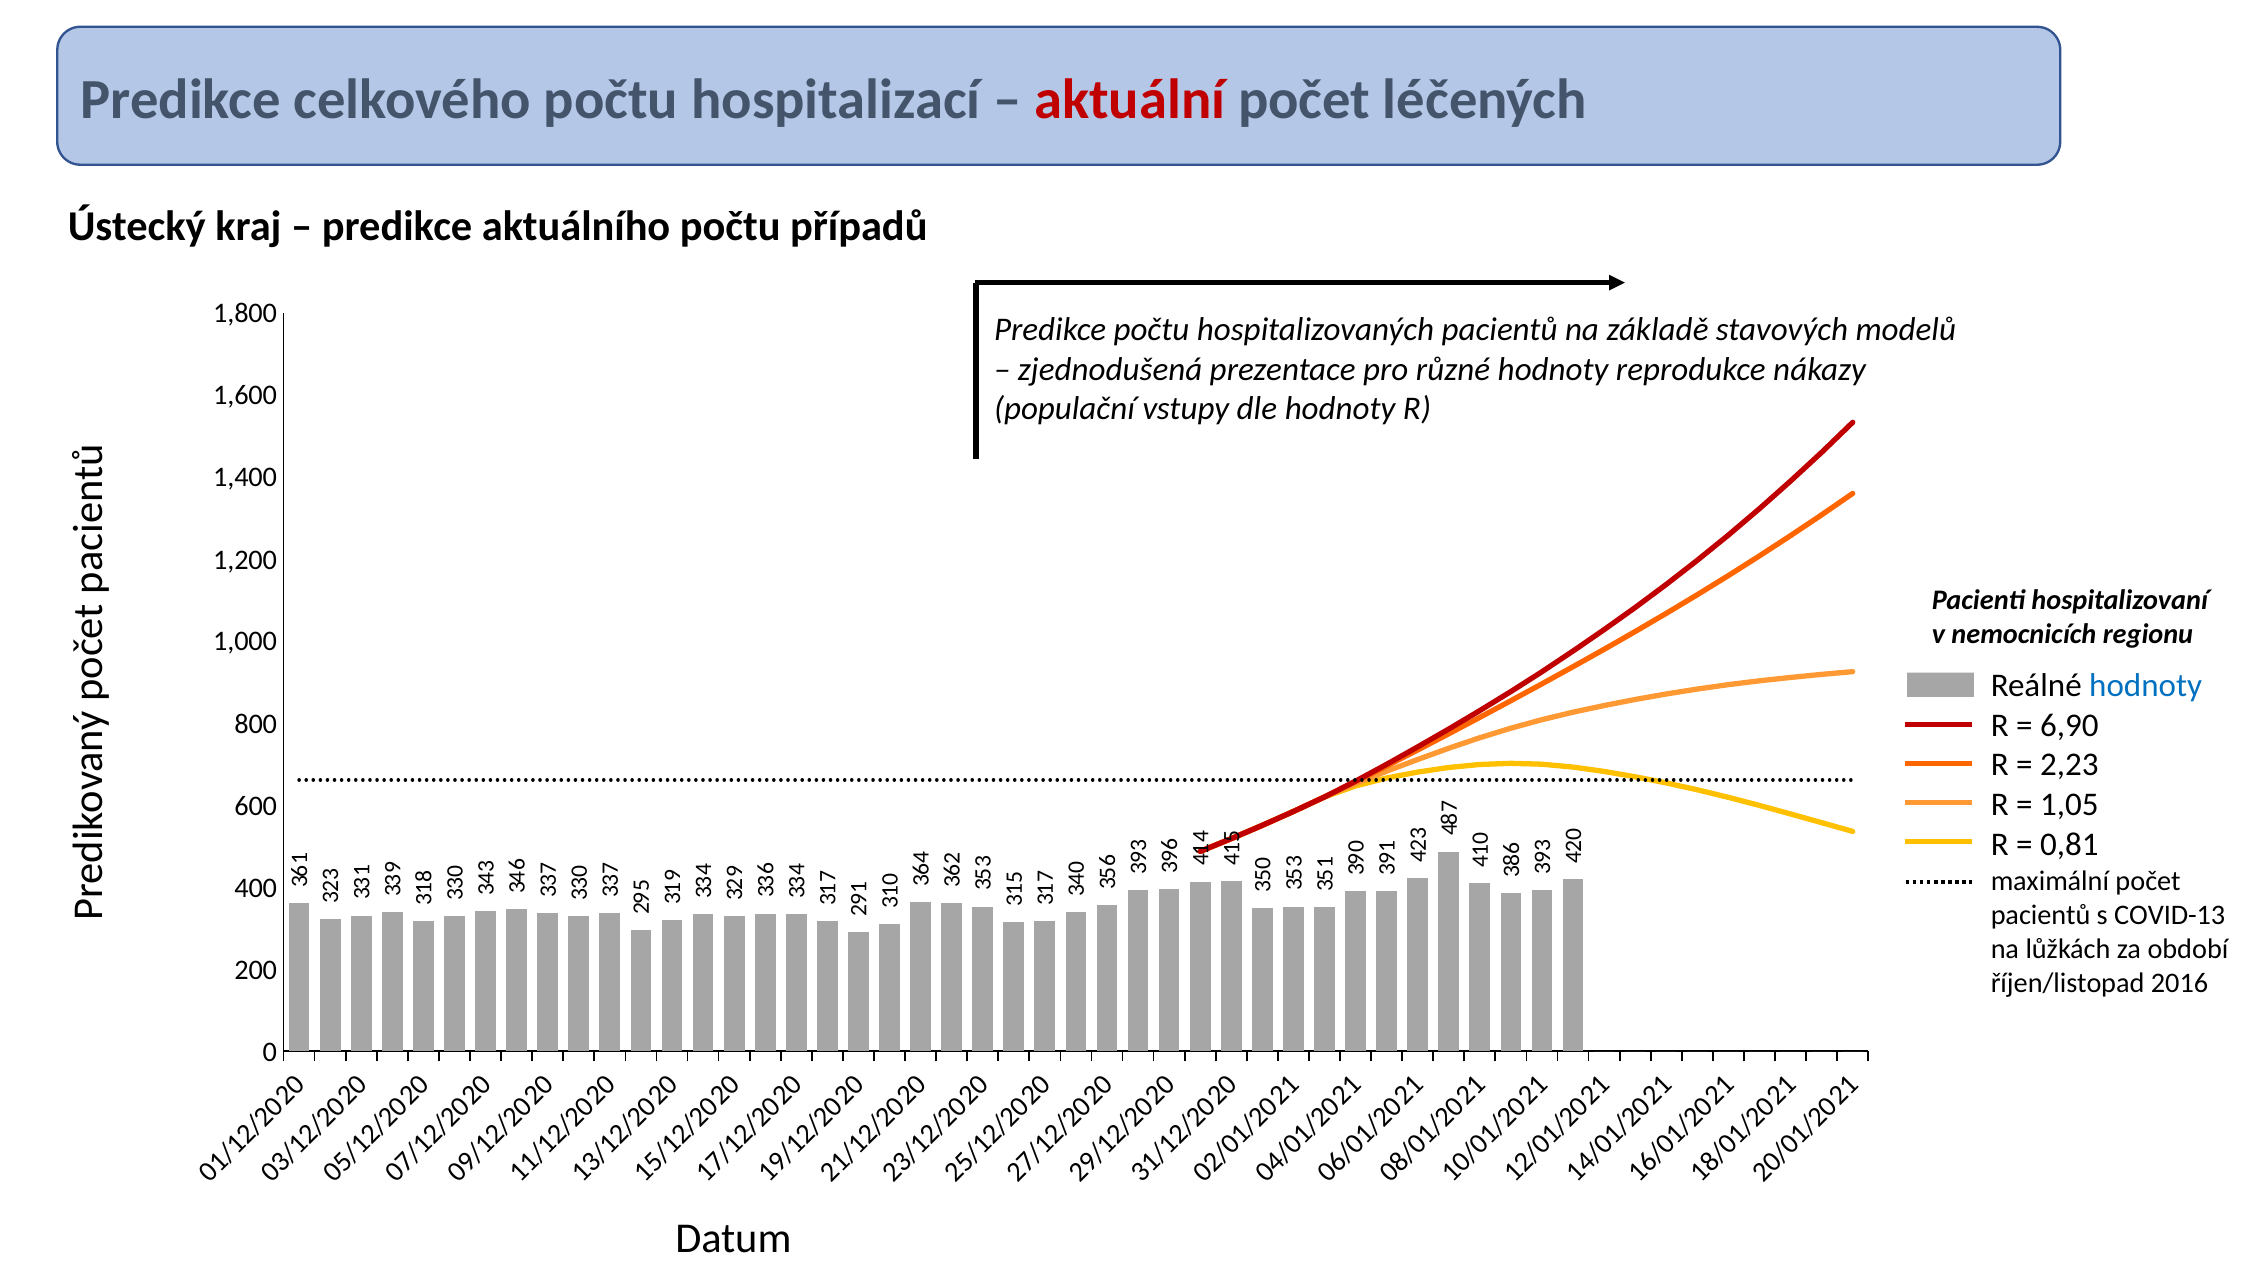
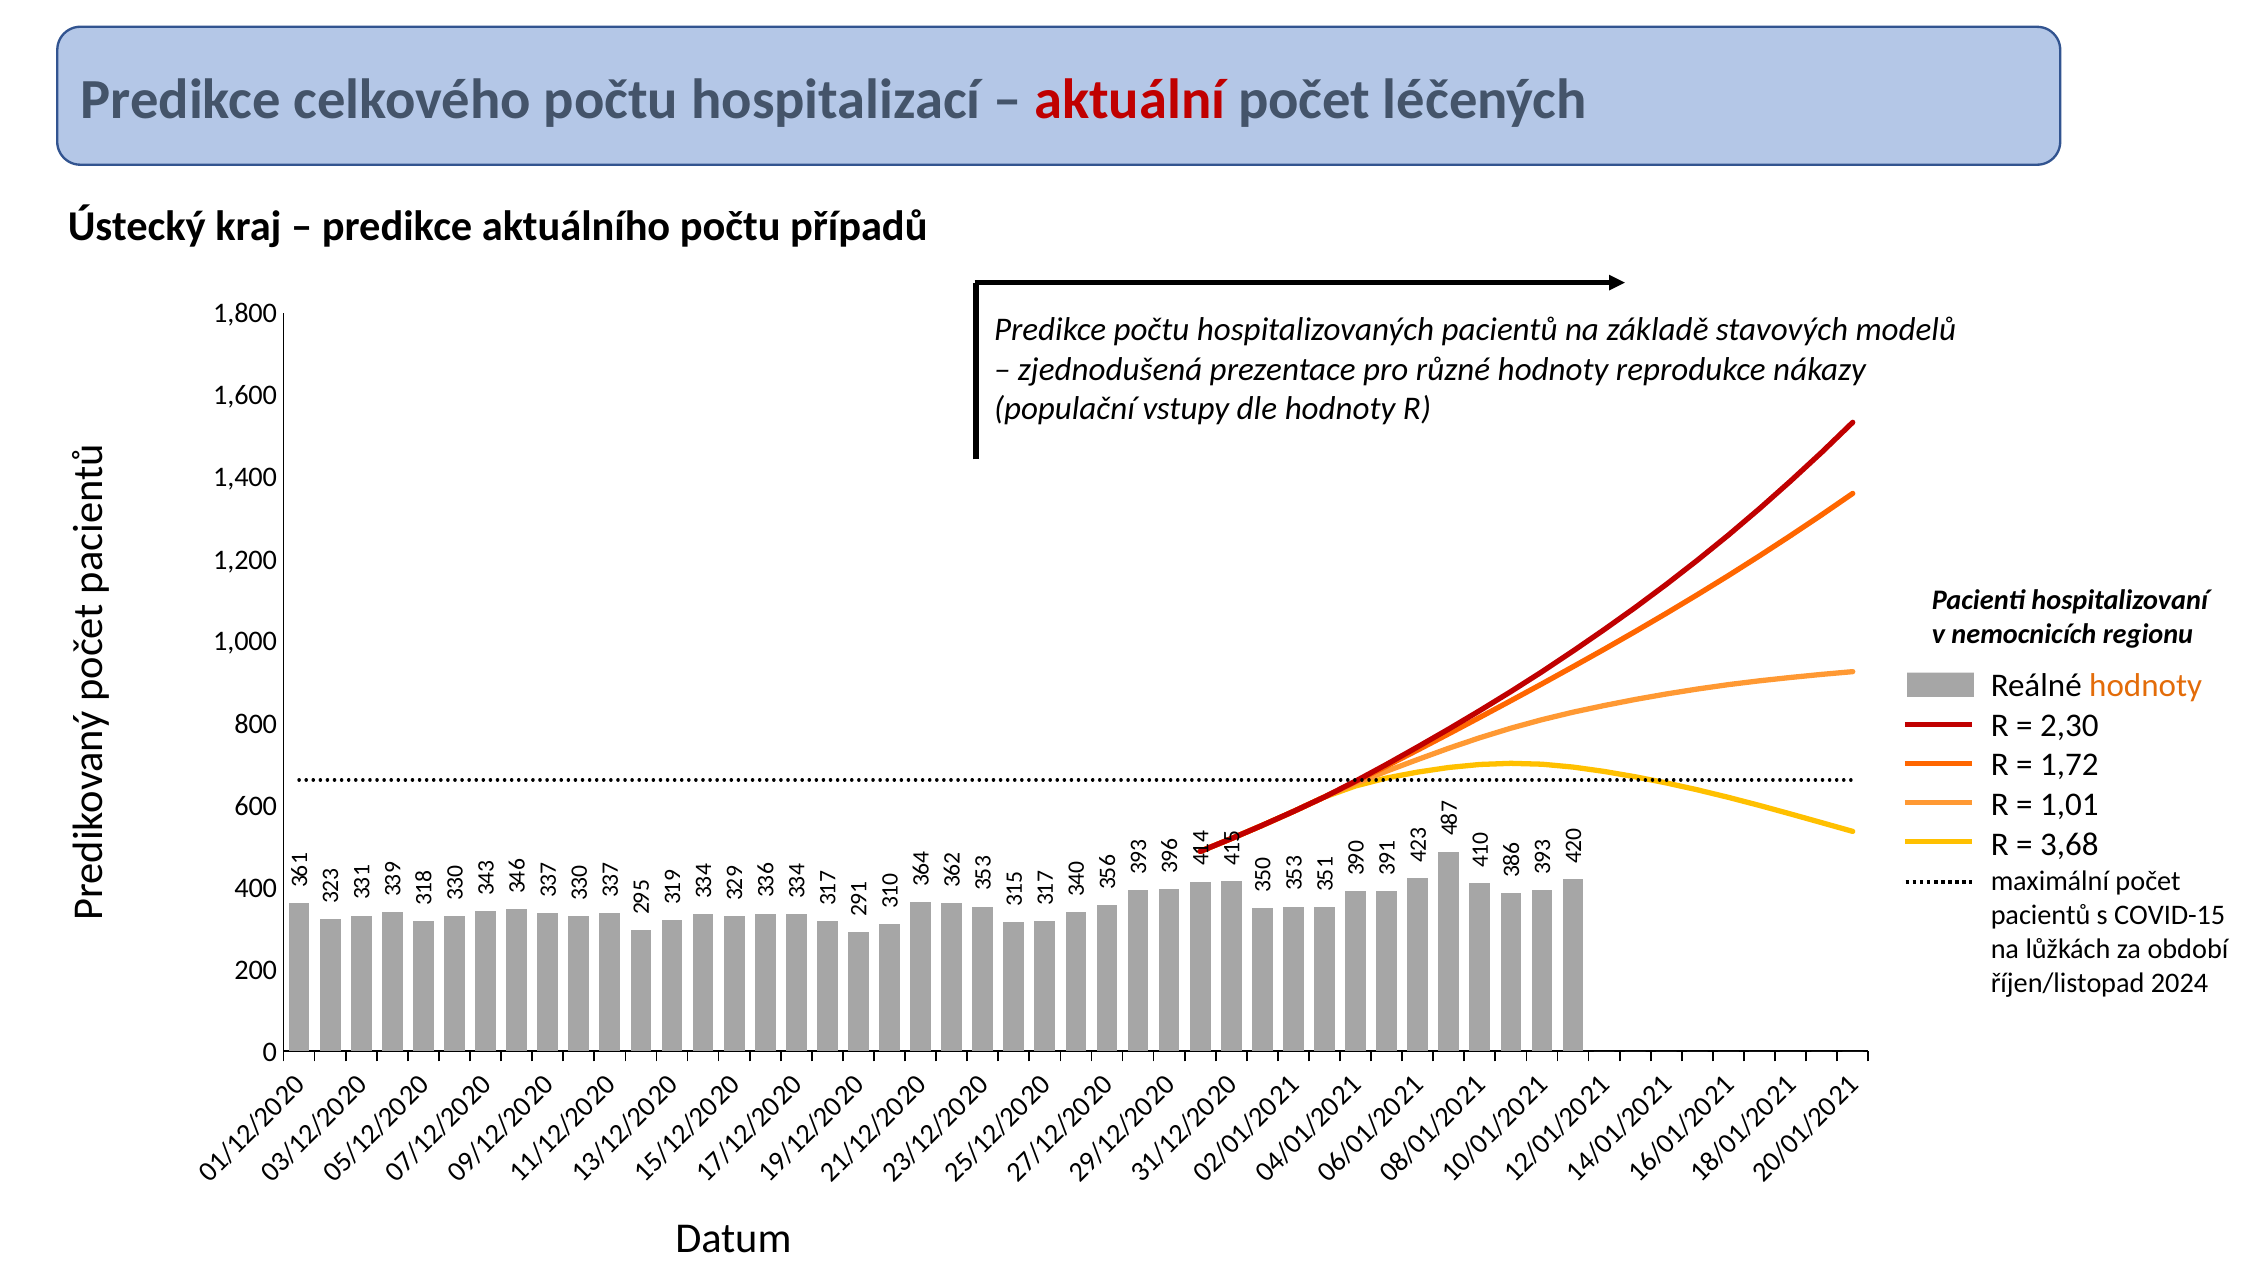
hodnoty at (2146, 685) colour: blue -> orange
6,90: 6,90 -> 2,30
2,23: 2,23 -> 1,72
1,05: 1,05 -> 1,01
0,81: 0,81 -> 3,68
COVID-13: COVID-13 -> COVID-15
2016: 2016 -> 2024
